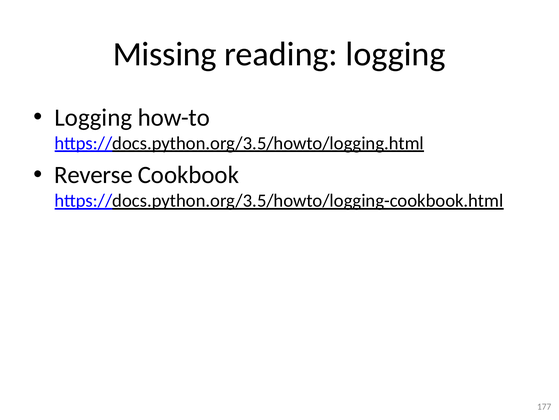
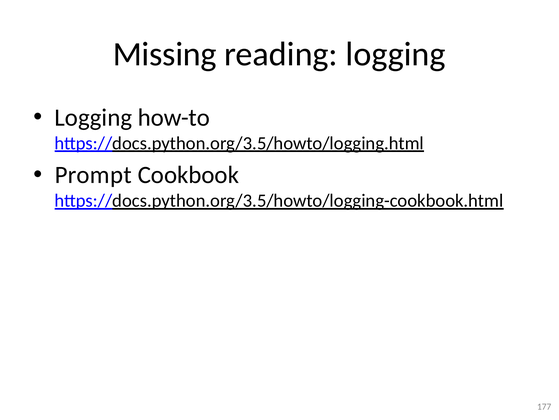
Reverse: Reverse -> Prompt
